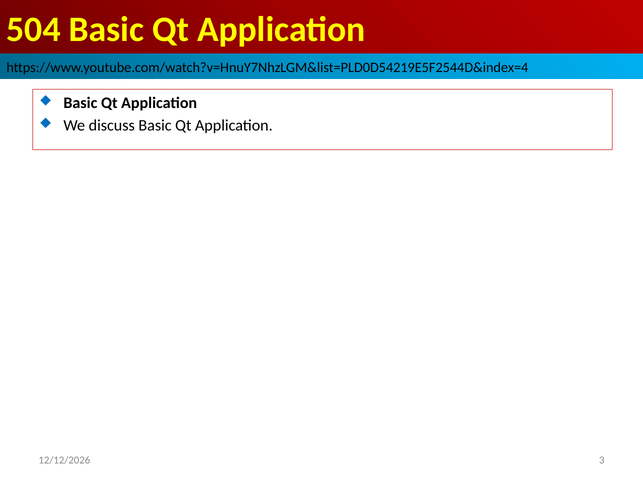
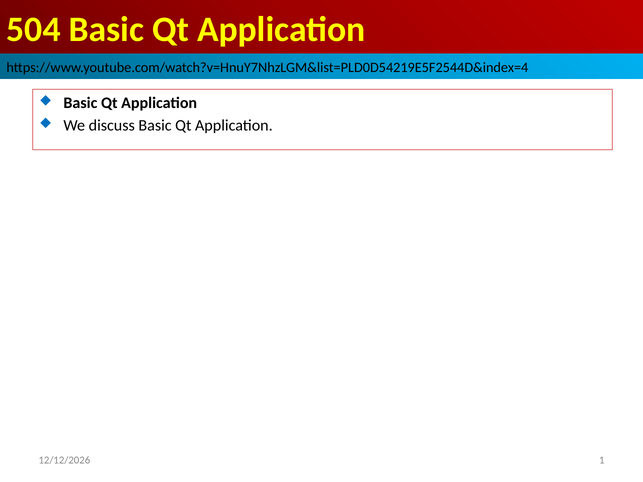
3: 3 -> 1
